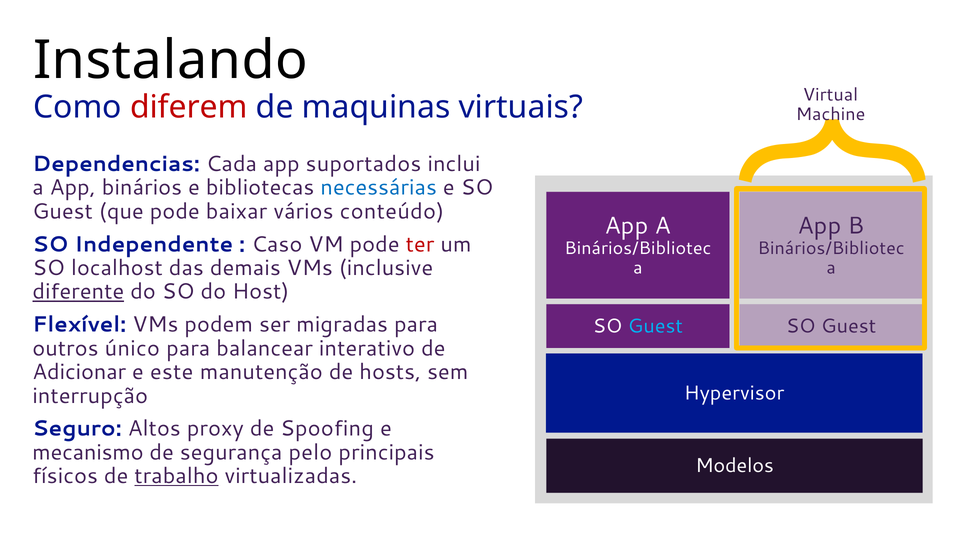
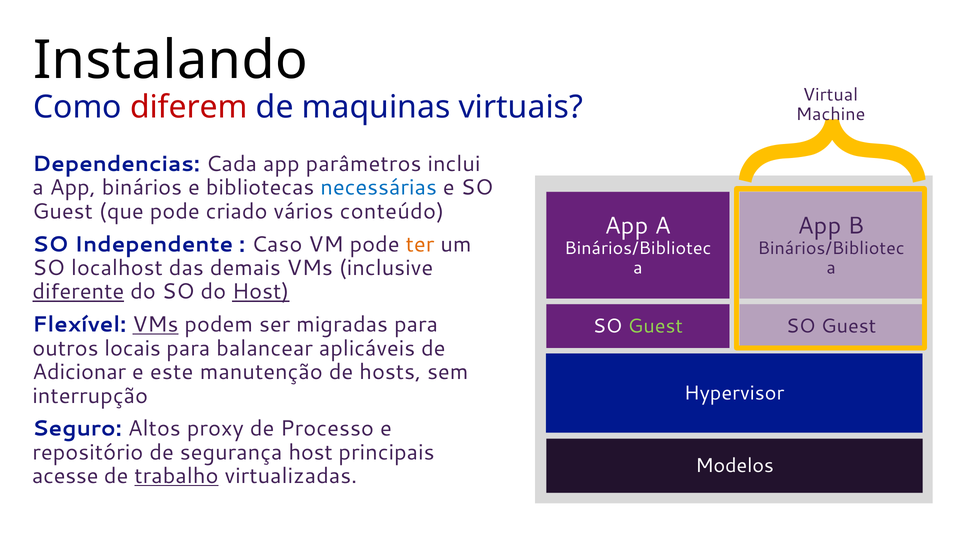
suportados: suportados -> parâmetros
baixar: baixar -> criado
ter colour: red -> orange
Host at (261, 292) underline: none -> present
VMs at (155, 325) underline: none -> present
Guest at (655, 326) colour: light blue -> light green
único: único -> locais
interativo: interativo -> aplicáveis
Spoofing: Spoofing -> Processo
mecanismo: mecanismo -> repositório
segurança pelo: pelo -> host
físicos: físicos -> acesse
